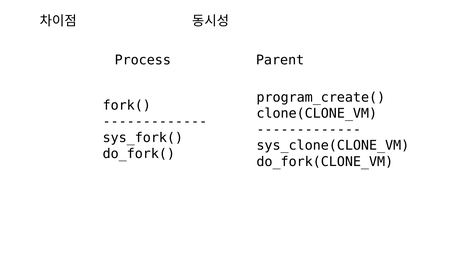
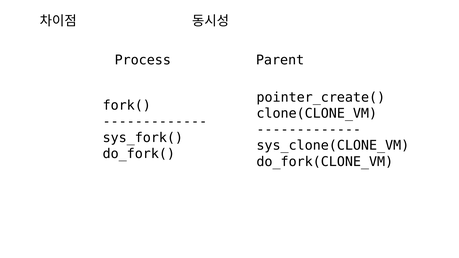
program_create(: program_create( -> pointer_create(
